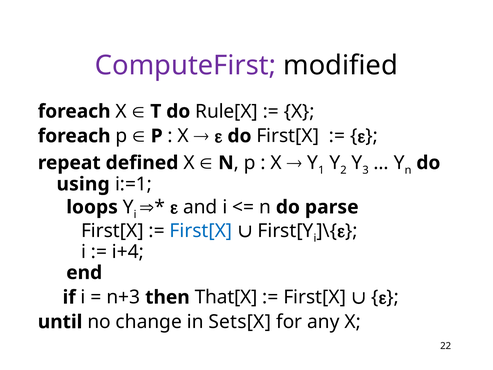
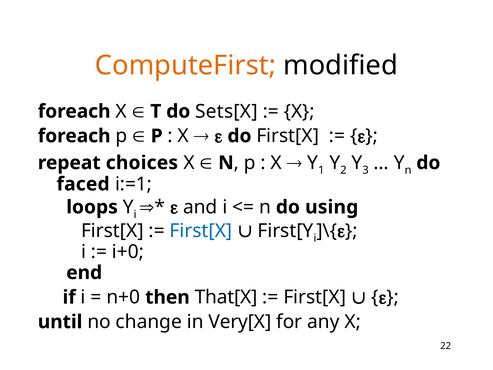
ComputeFirst colour: purple -> orange
Rule[X: Rule[X -> Sets[X
defined: defined -> choices
using: using -> faced
parse: parse -> using
i+4: i+4 -> i+0
n+3: n+3 -> n+0
Sets[X: Sets[X -> Very[X
